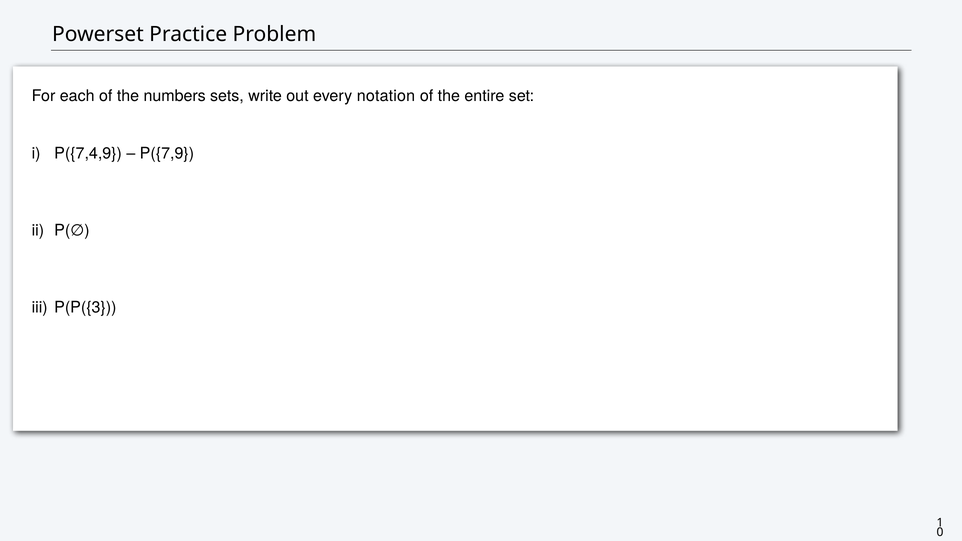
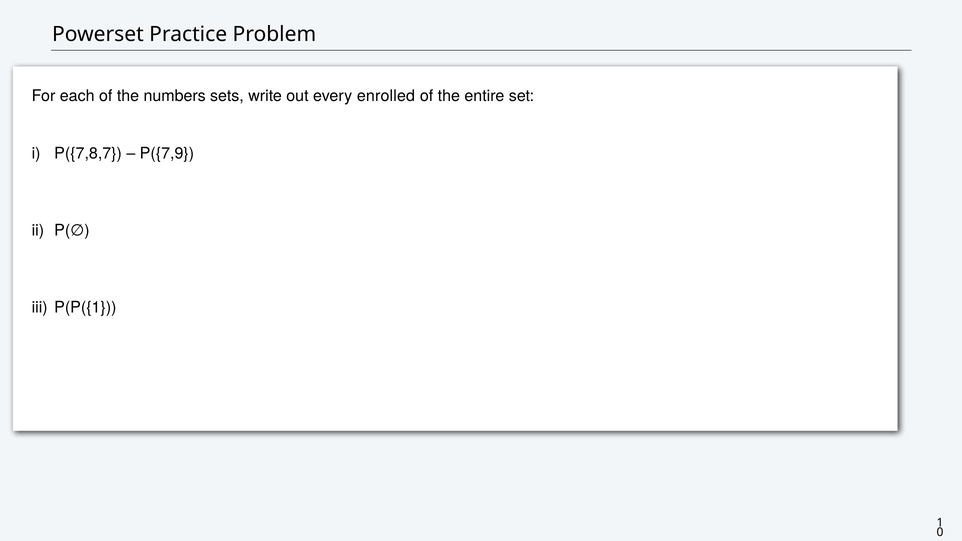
notation: notation -> enrolled
P({7,4,9: P({7,4,9 -> P({7,8,7
P(P({3: P(P({3 -> P(P({1
